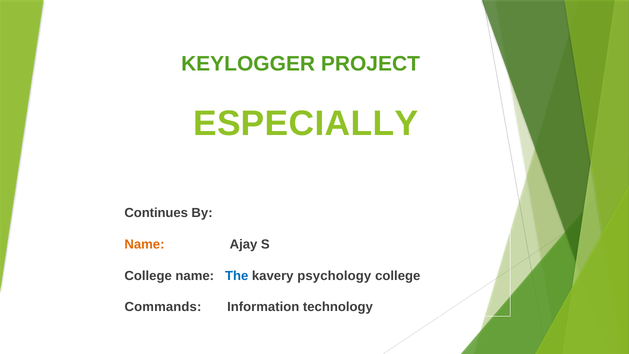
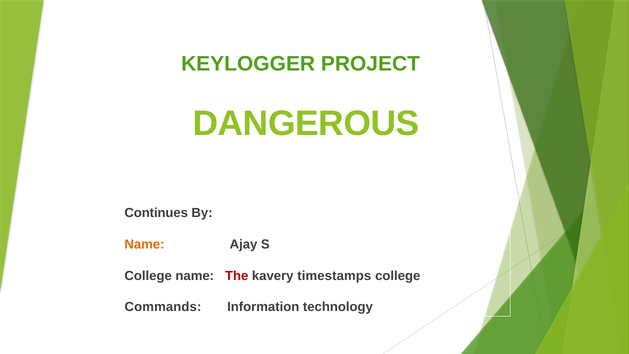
ESPECIALLY: ESPECIALLY -> DANGEROUS
The colour: blue -> red
psychology: psychology -> timestamps
